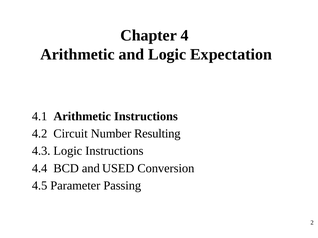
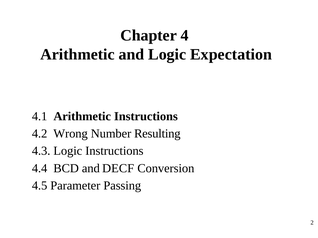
Circuit: Circuit -> Wrong
USED: USED -> DECF
